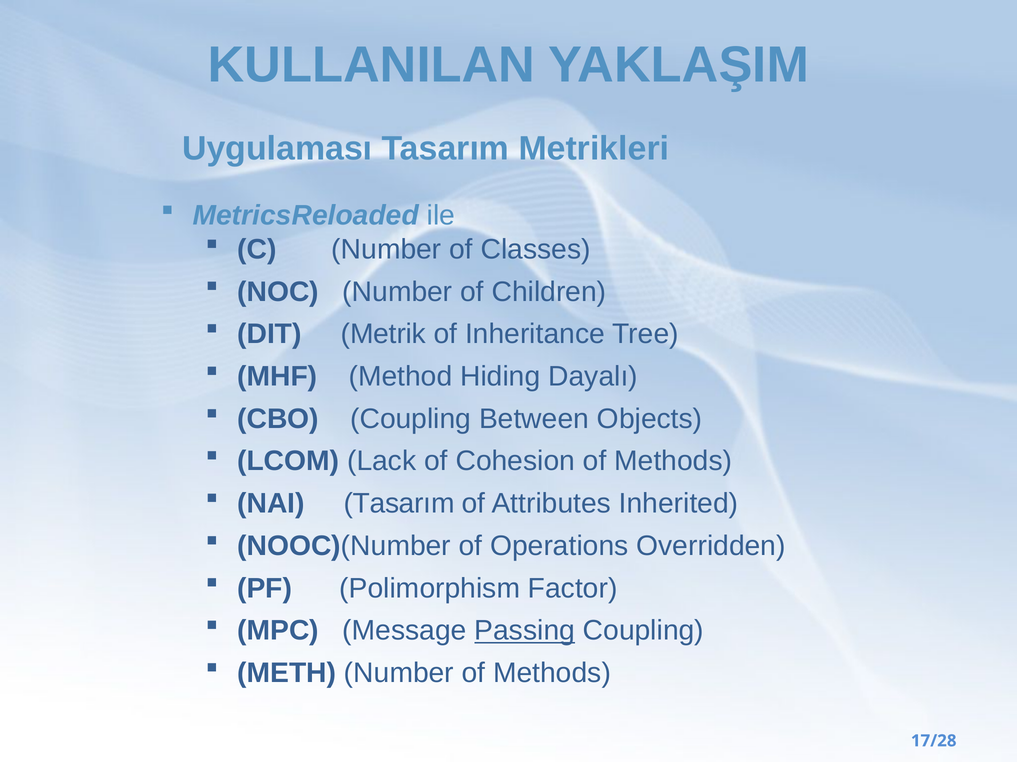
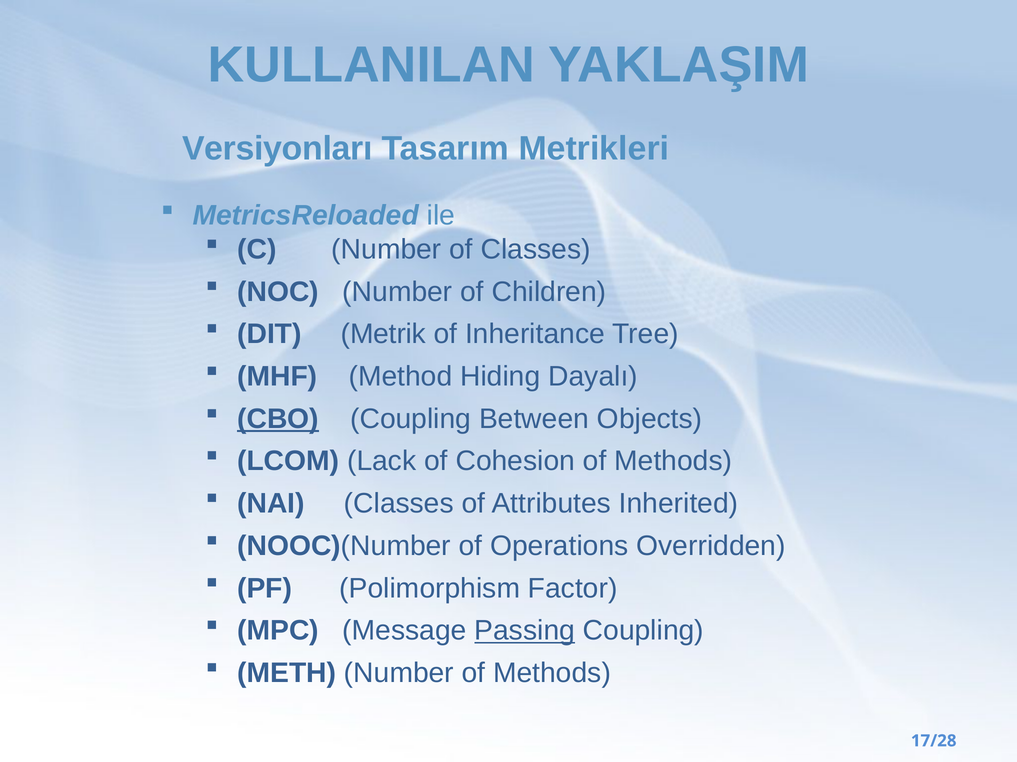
Uygulaması: Uygulaması -> Versiyonları
CBO underline: none -> present
NAI Tasarım: Tasarım -> Classes
